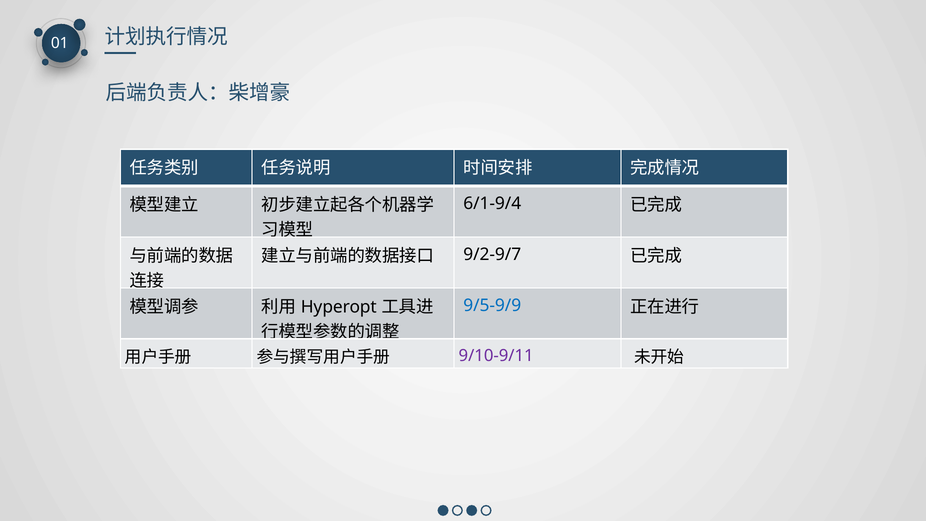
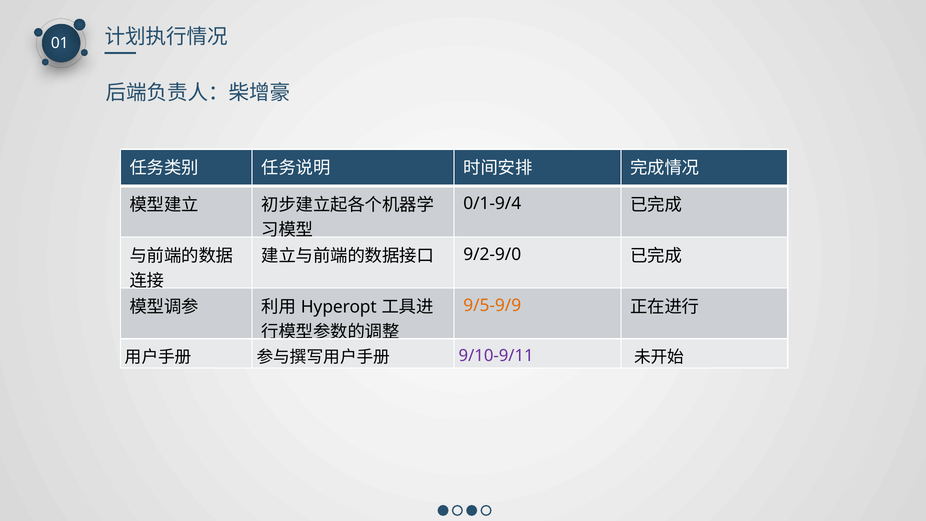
6/1-9/4: 6/1-9/4 -> 0/1-9/4
9/2-9/7: 9/2-9/7 -> 9/2-9/0
9/5-9/9 colour: blue -> orange
